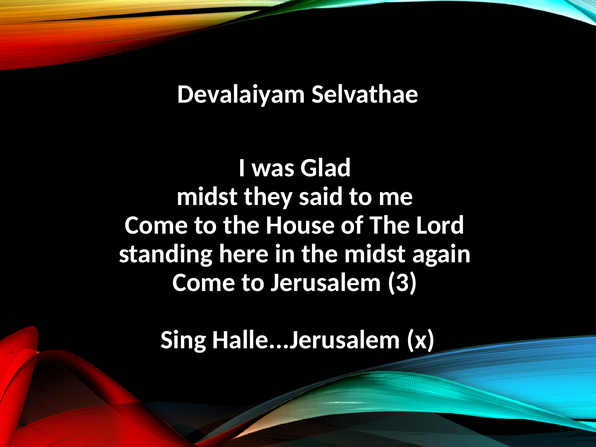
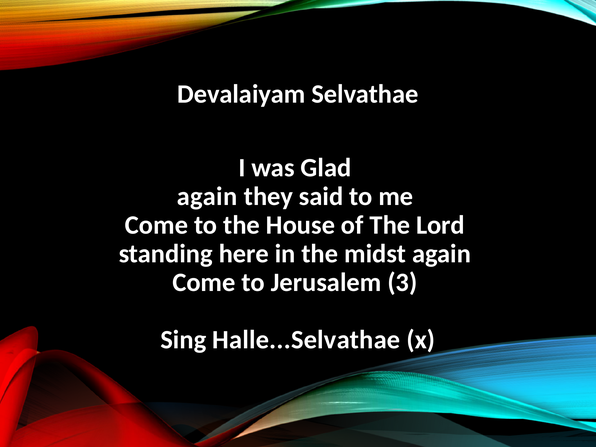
midst at (207, 197): midst -> again
Halle...Jerusalem: Halle...Jerusalem -> Halle...Selvathae
